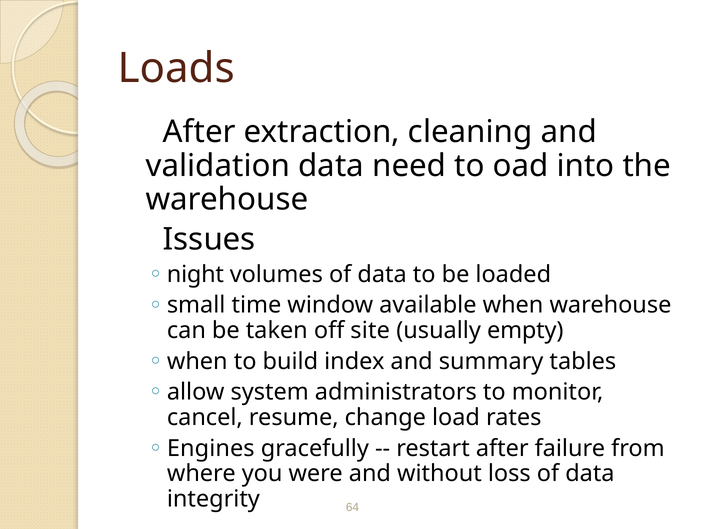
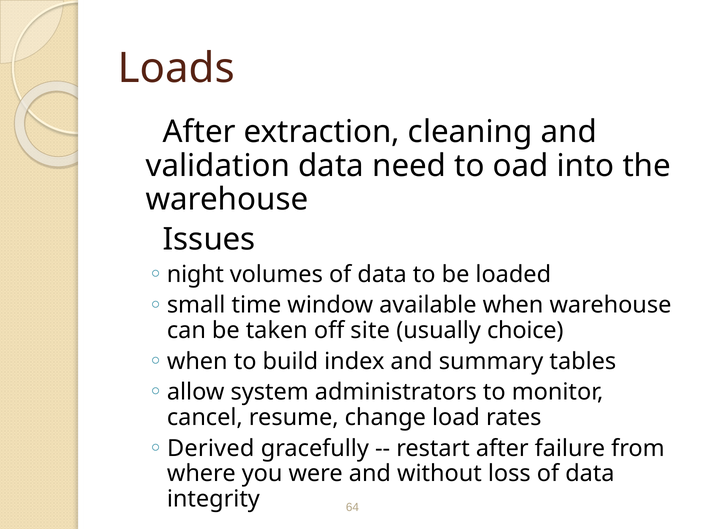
empty: empty -> choice
Engines: Engines -> Derived
